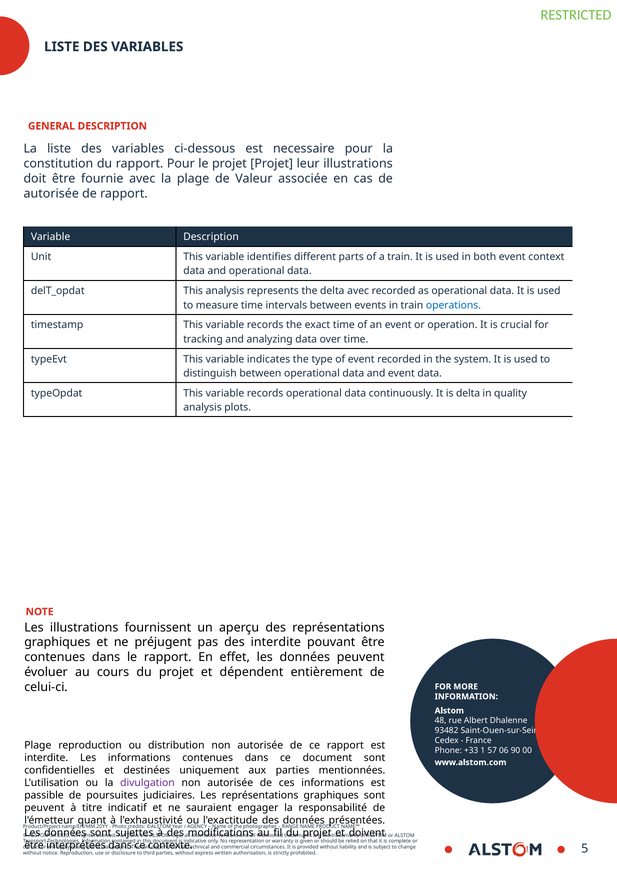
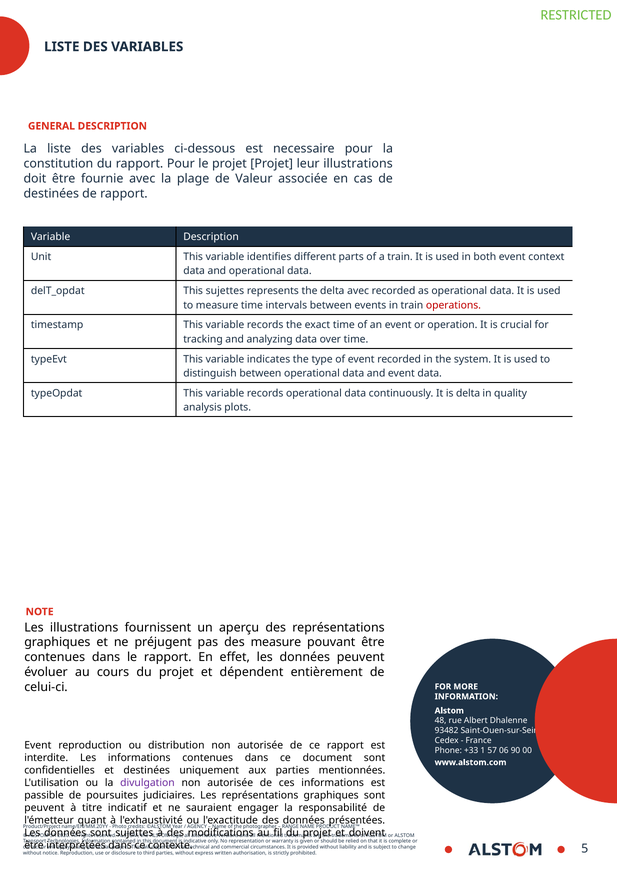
autorisée at (51, 193): autorisée -> destinées
This analysis: analysis -> sujettes
operations colour: blue -> red
des interdite: interdite -> measure
Plage at (38, 745): Plage -> Event
